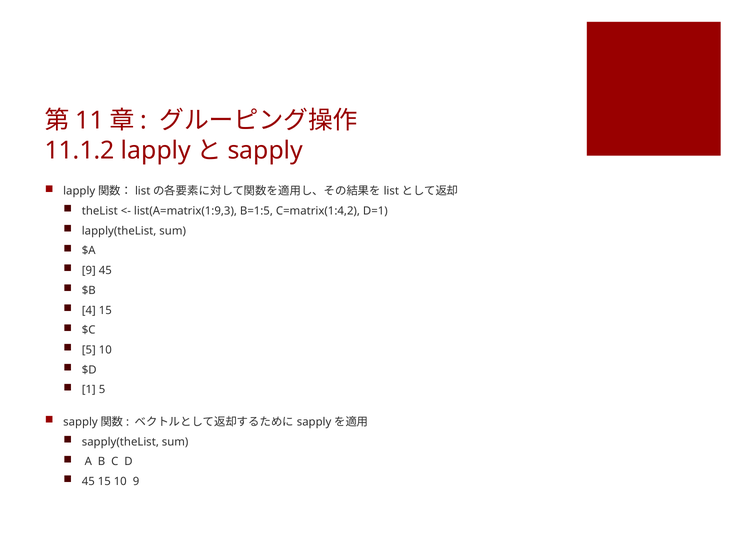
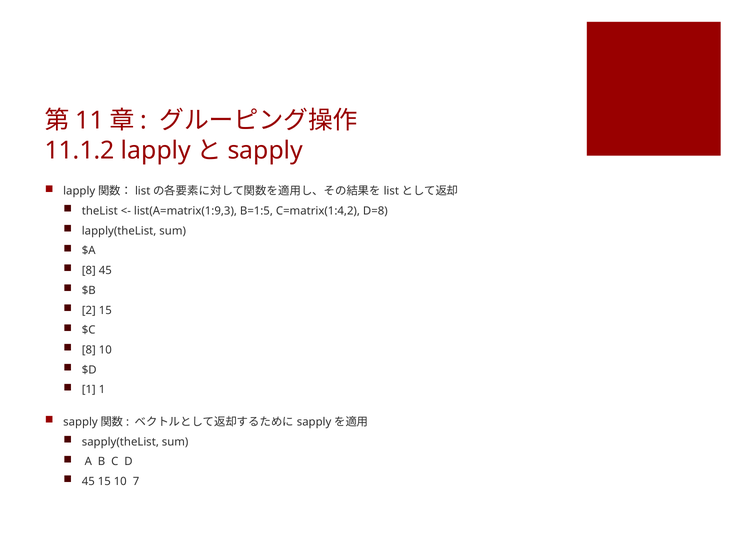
D=1: D=1 -> D=8
9 at (89, 271): 9 -> 8
4: 4 -> 2
5 at (89, 350): 5 -> 8
1 5: 5 -> 1
10 9: 9 -> 7
